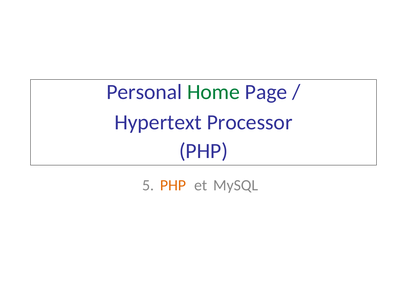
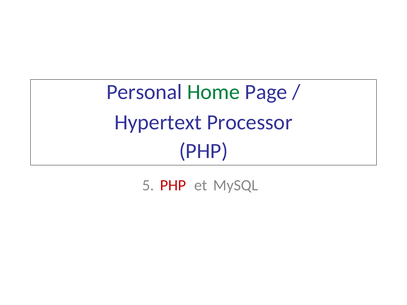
PHP at (173, 185) colour: orange -> red
